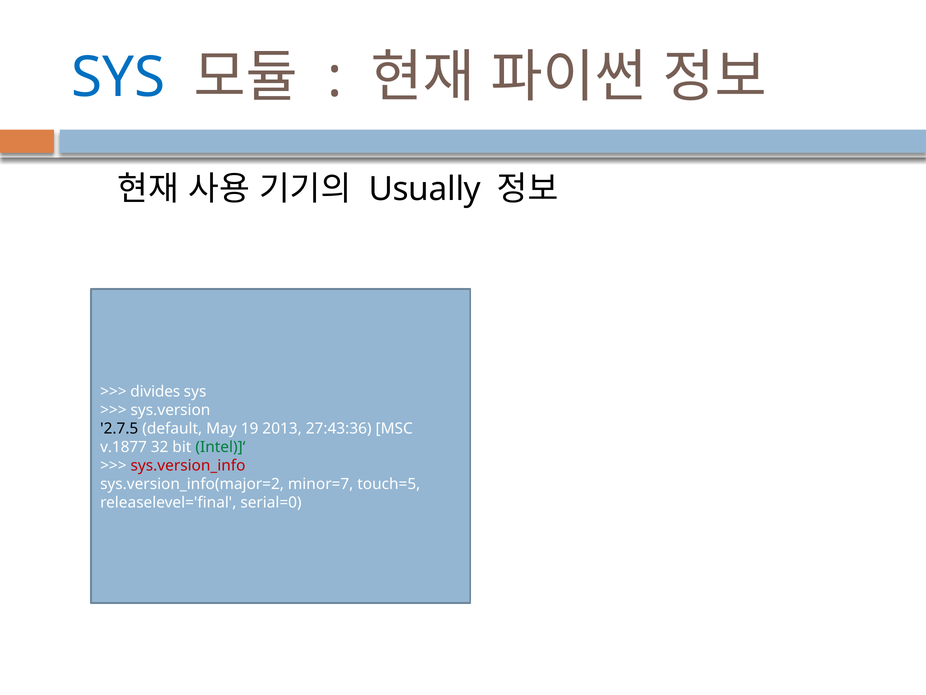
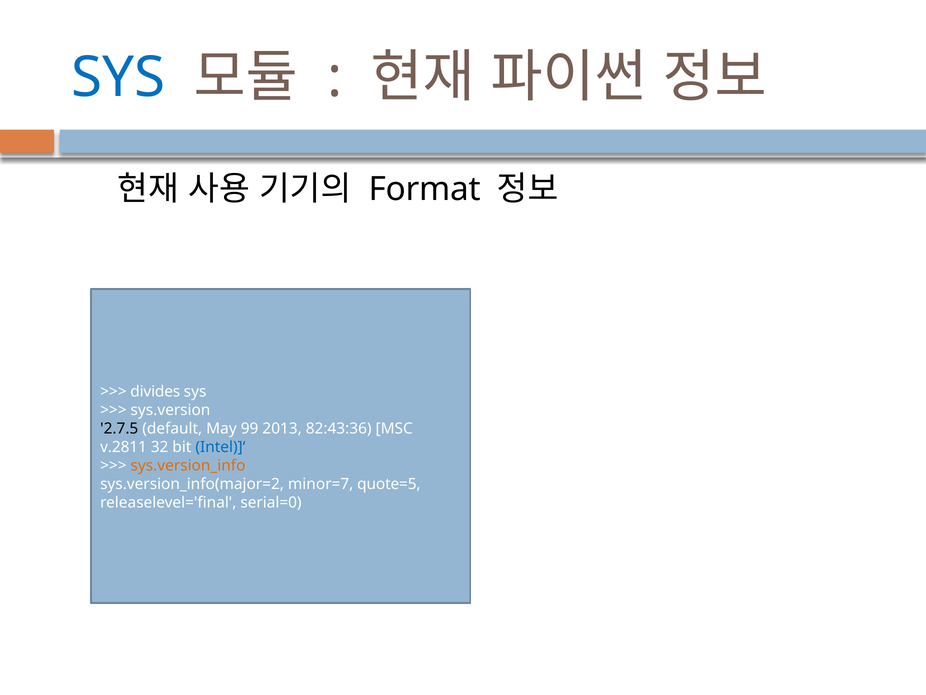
Usually: Usually -> Format
19: 19 -> 99
27:43:36: 27:43:36 -> 82:43:36
v.1877: v.1877 -> v.2811
Intel)]‘ colour: green -> blue
sys.version_info colour: red -> orange
touch=5: touch=5 -> quote=5
